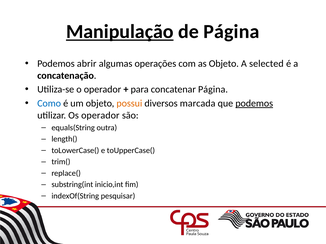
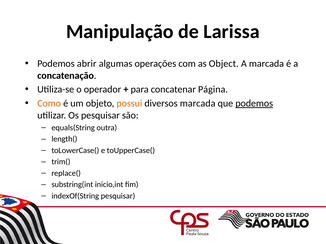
Manipulação underline: present -> none
de Página: Página -> Larissa
as Objeto: Objeto -> Object
A selected: selected -> marcada
Como colour: blue -> orange
Os operador: operador -> pesquisar
